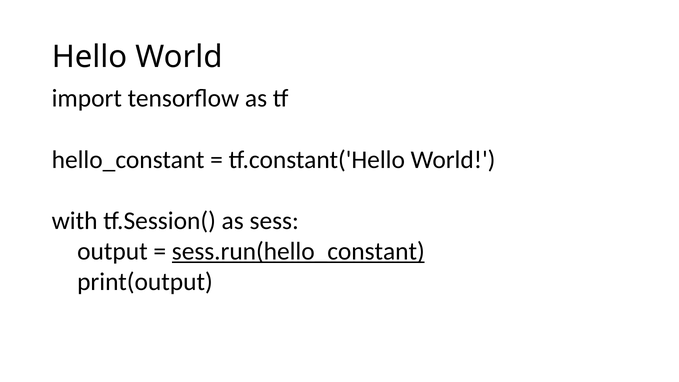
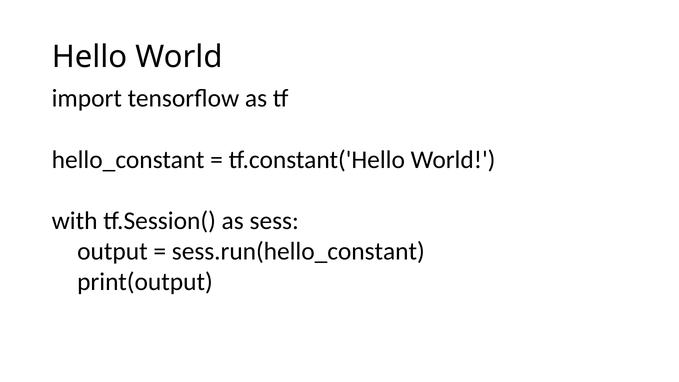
sess.run(hello_constant underline: present -> none
